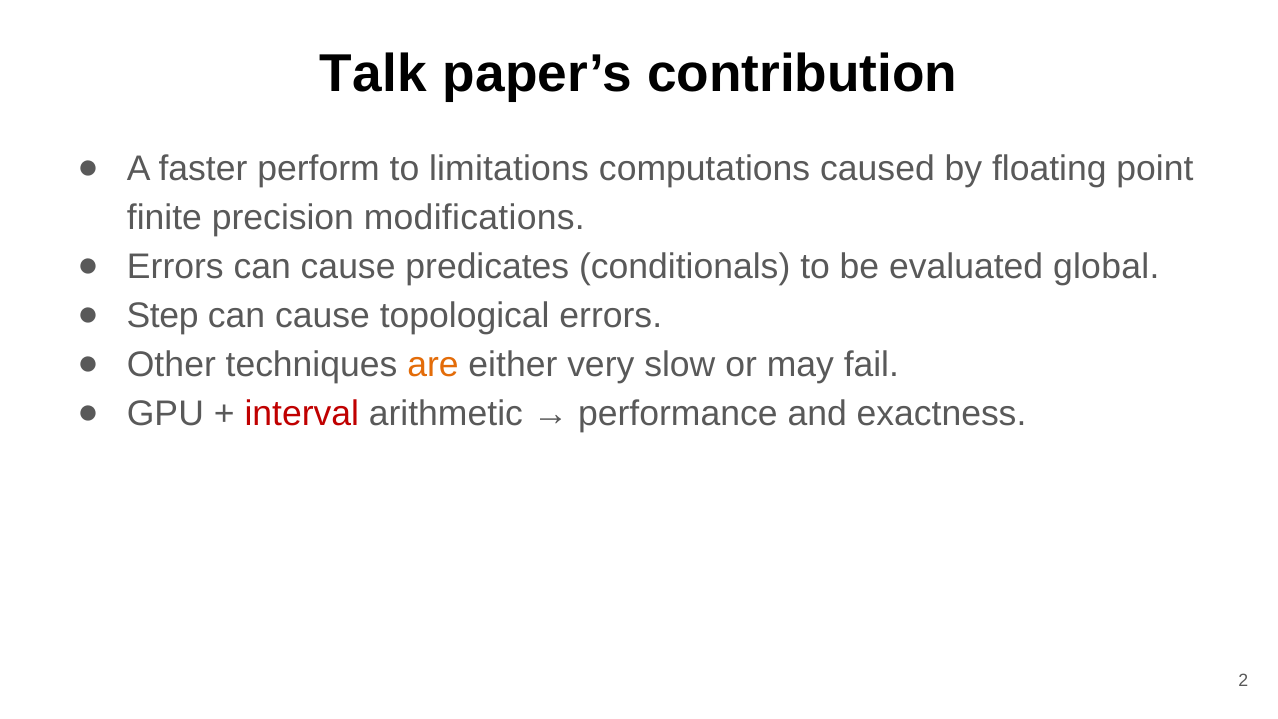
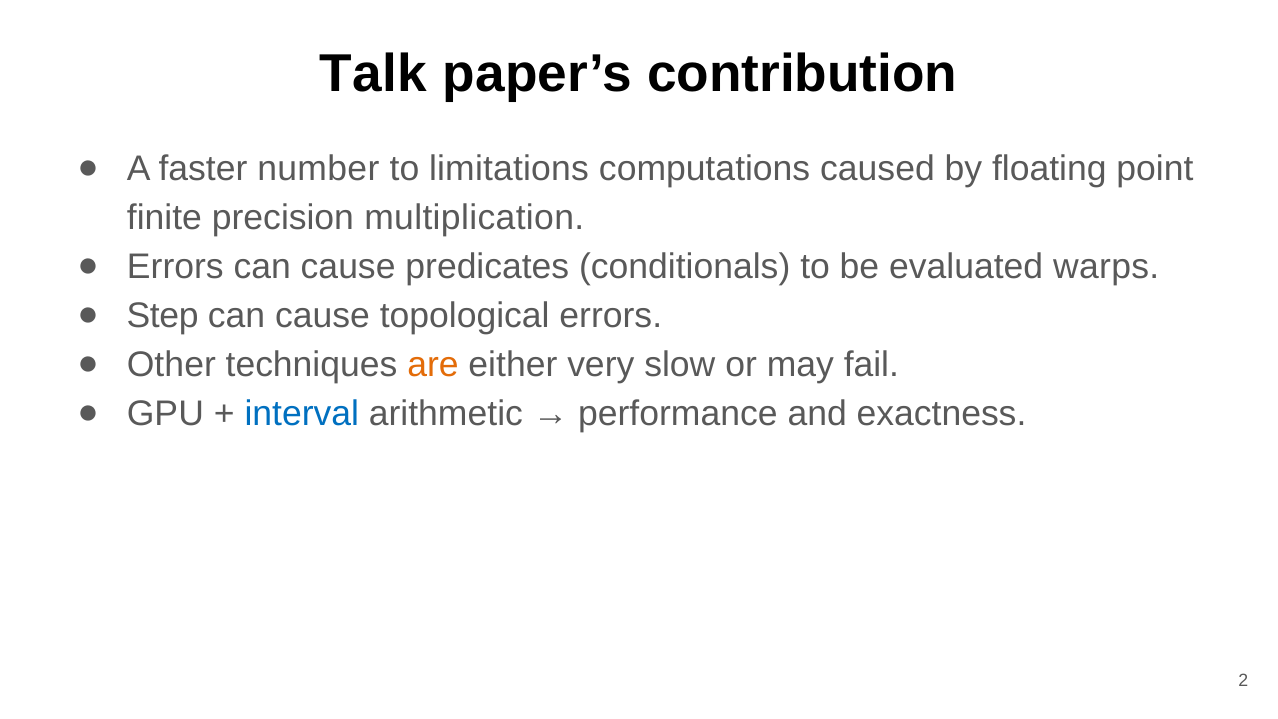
perform: perform -> number
modifications: modifications -> multiplication
global: global -> warps
interval colour: red -> blue
